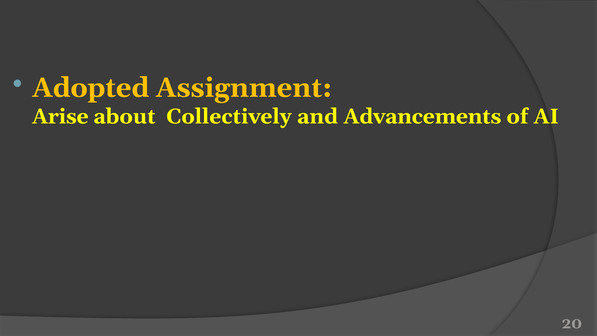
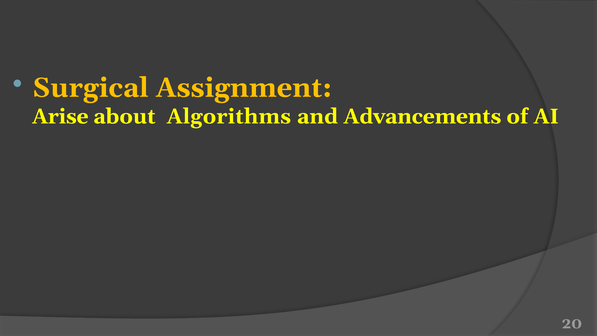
Adopted: Adopted -> Surgical
Collectively: Collectively -> Algorithms
